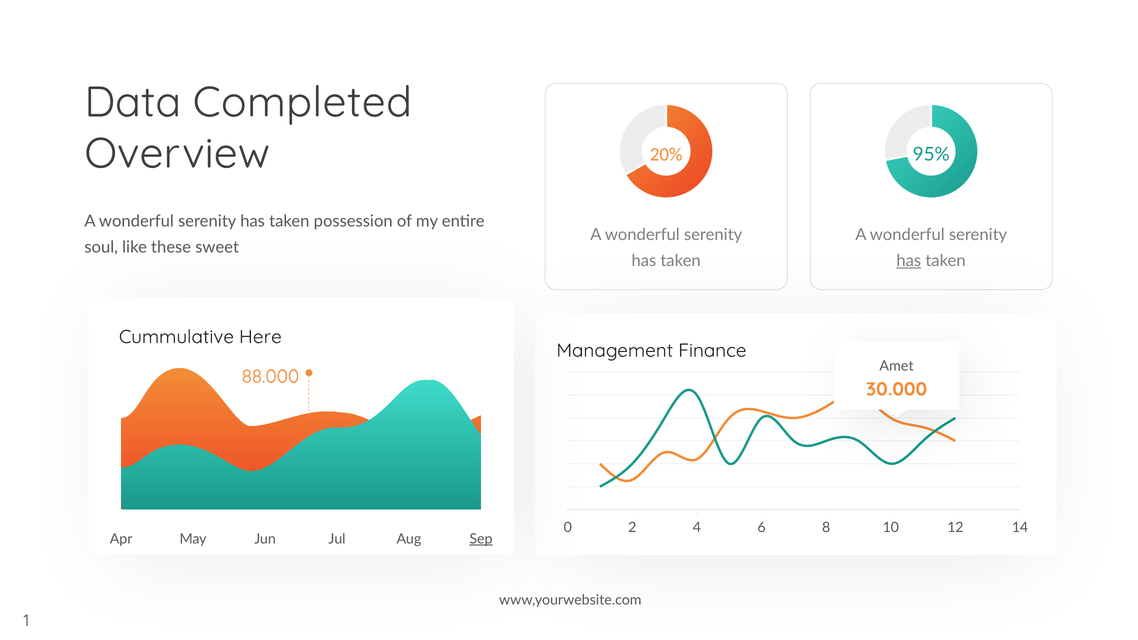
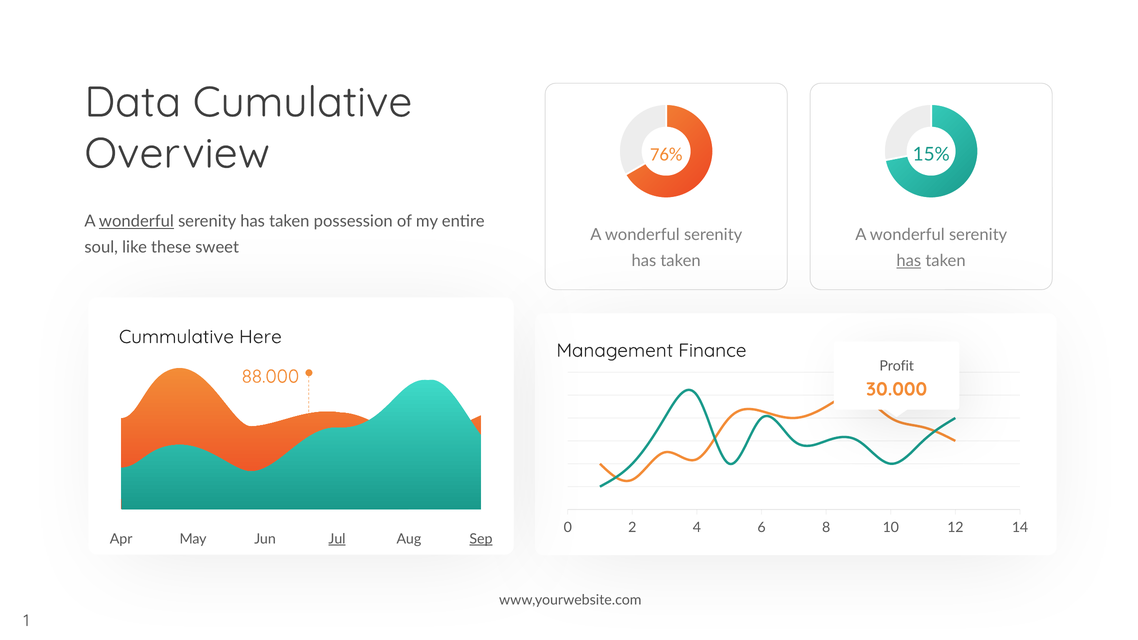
Completed: Completed -> Cumulative
20%: 20% -> 76%
95%: 95% -> 15%
wonderful at (136, 222) underline: none -> present
Amet: Amet -> Profit
Jul underline: none -> present
